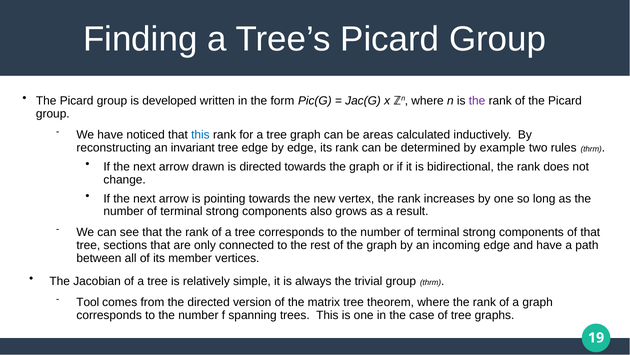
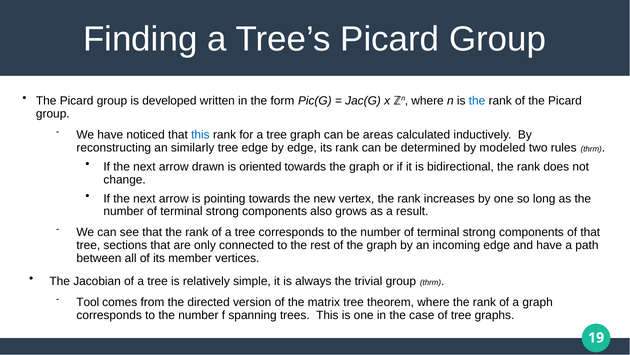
the at (477, 101) colour: purple -> blue
invariant: invariant -> similarly
example: example -> modeled
is directed: directed -> oriented
